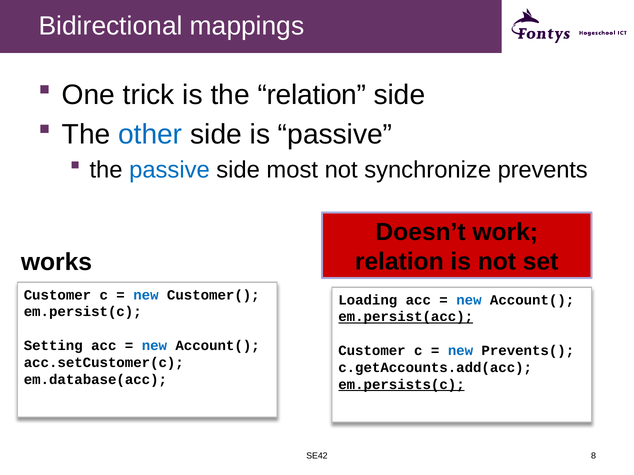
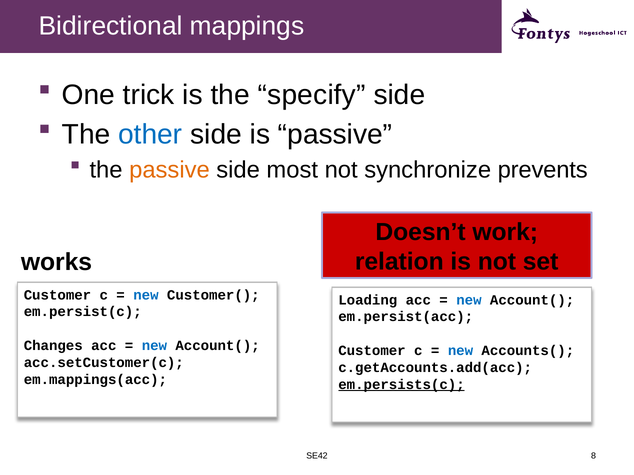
the relation: relation -> specify
passive at (169, 170) colour: blue -> orange
em.persist(acc underline: present -> none
Setting: Setting -> Changes
Prevents(: Prevents( -> Accounts(
em.database(acc: em.database(acc -> em.mappings(acc
